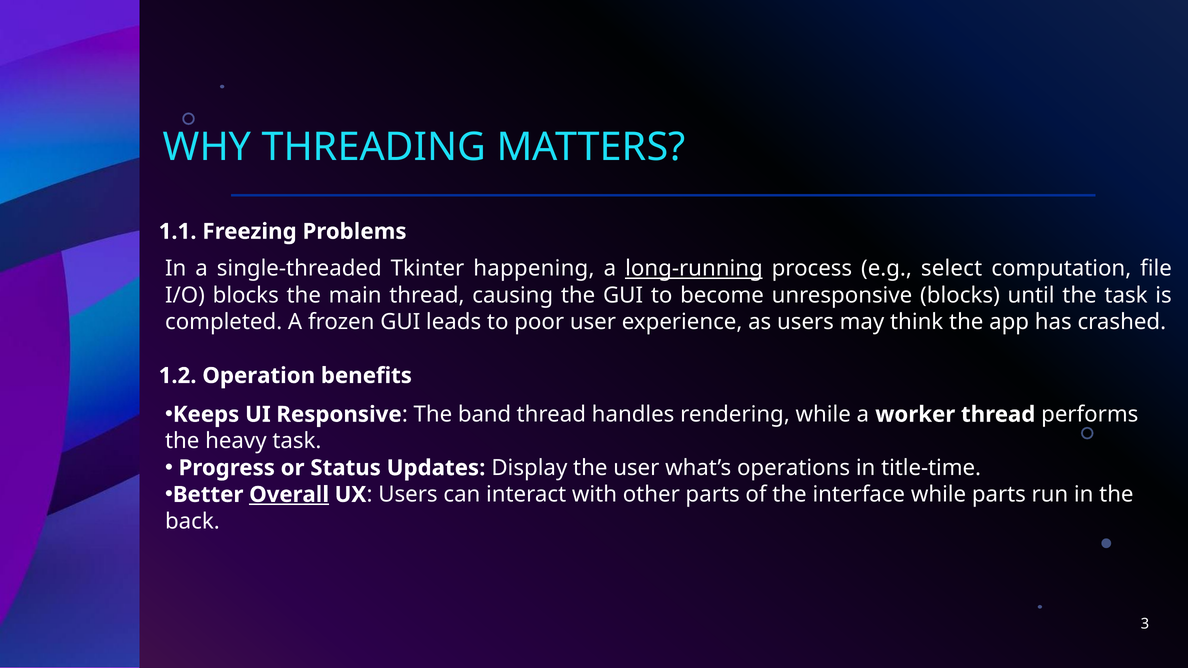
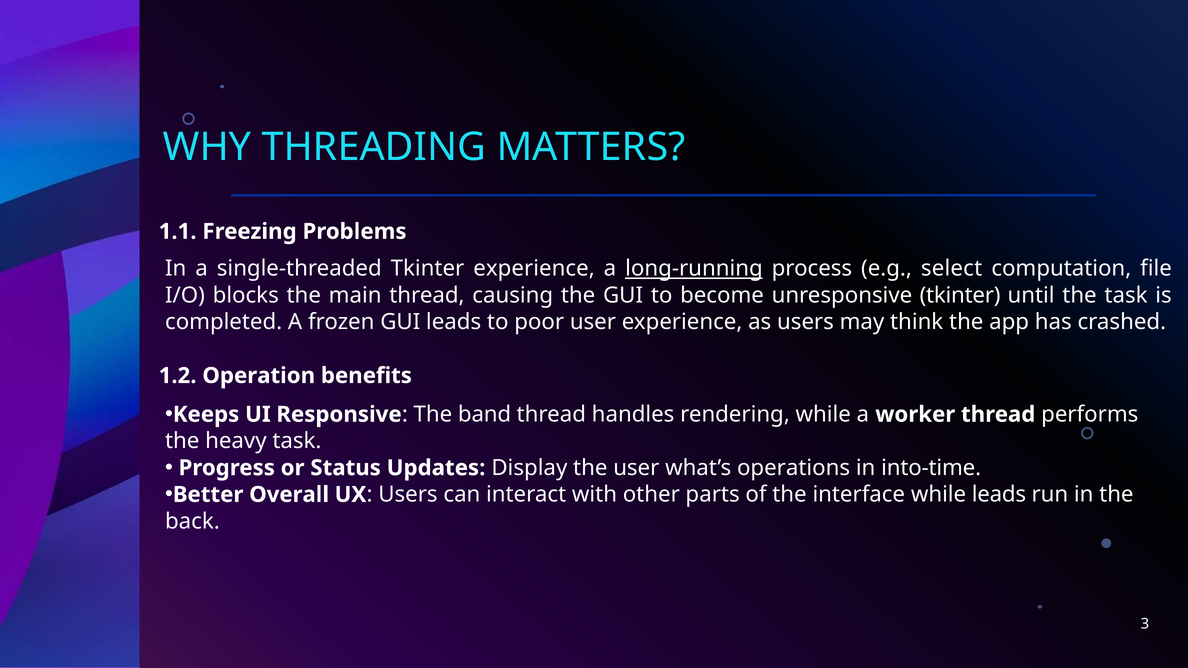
Tkinter happening: happening -> experience
unresponsive blocks: blocks -> tkinter
title-time: title-time -> into-time
Overall underline: present -> none
while parts: parts -> leads
